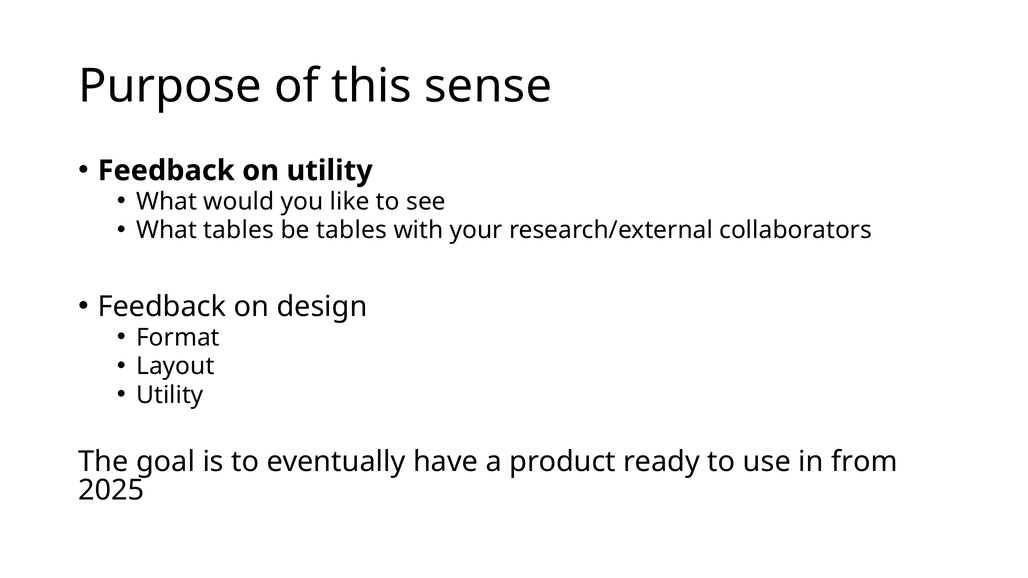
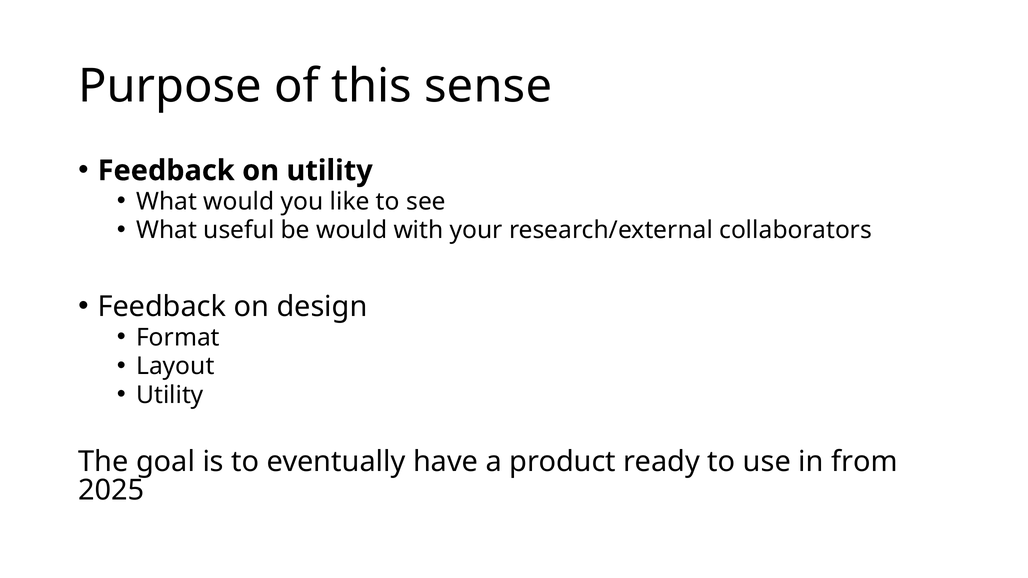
What tables: tables -> useful
be tables: tables -> would
